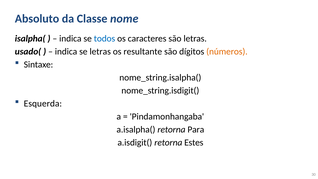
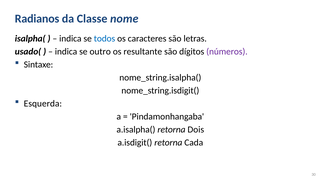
Absoluto: Absoluto -> Radianos
se letras: letras -> outro
números colour: orange -> purple
Para: Para -> Dois
Estes: Estes -> Cada
